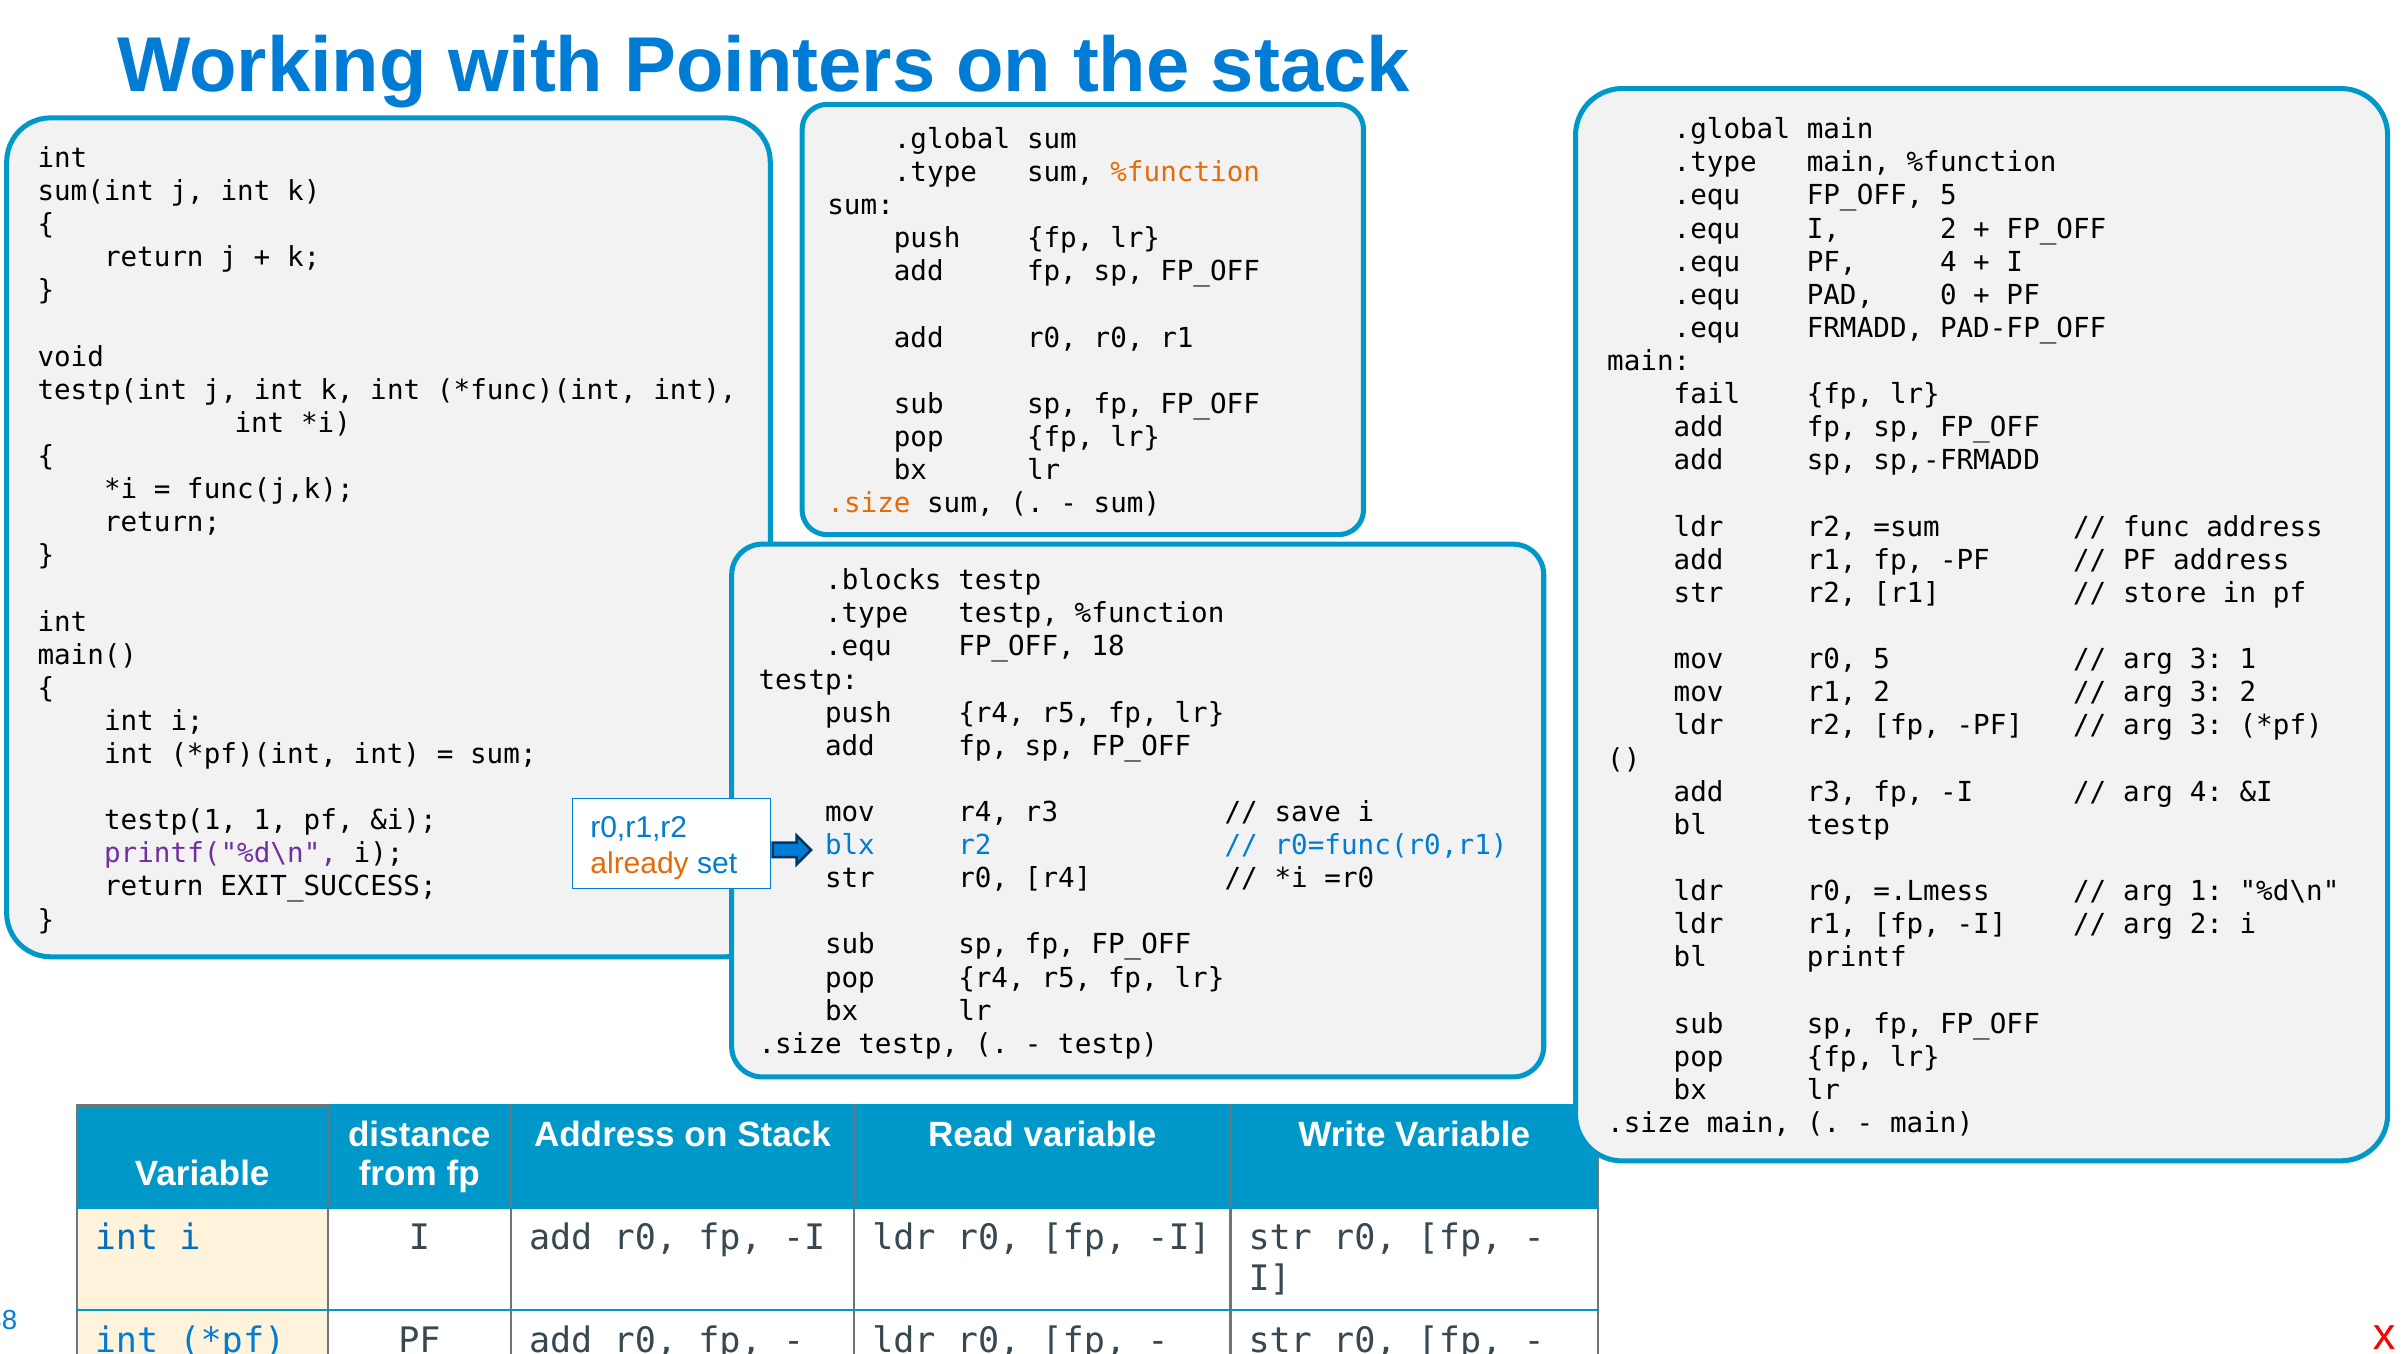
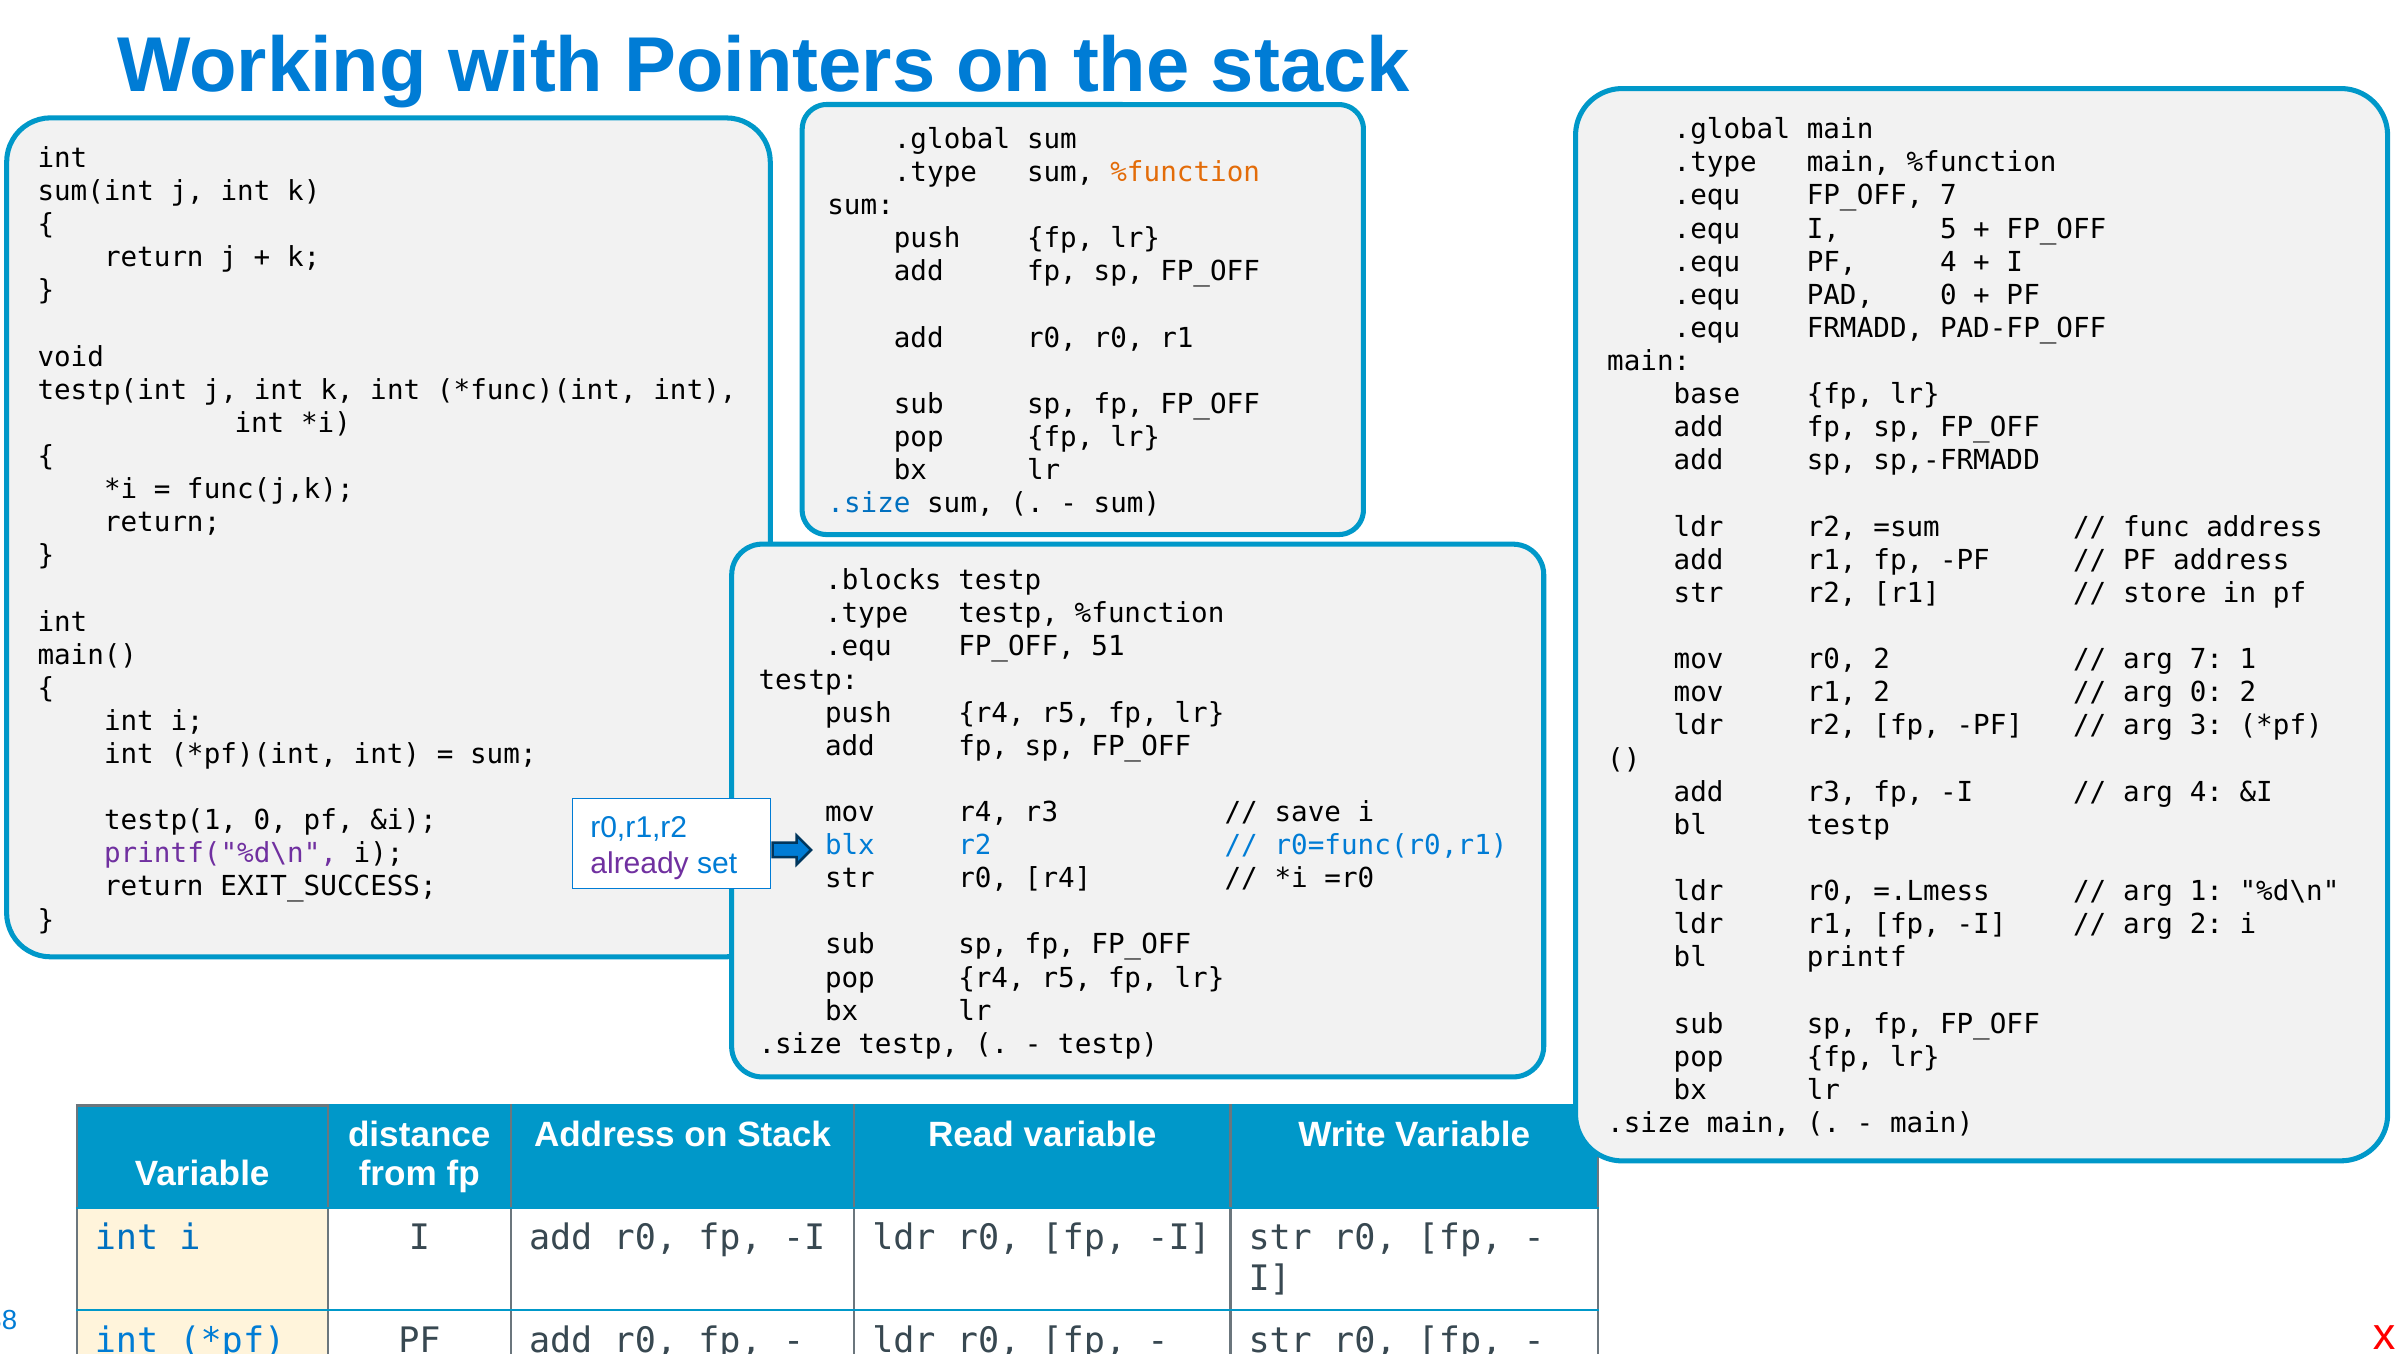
FP_OFF 5: 5 -> 7
I 2: 2 -> 5
fail: fail -> base
.size at (869, 504) colour: orange -> blue
18: 18 -> 51
r0 5: 5 -> 2
3 at (2206, 660): 3 -> 7
3 at (2206, 693): 3 -> 0
testp(1 1: 1 -> 0
already colour: orange -> purple
